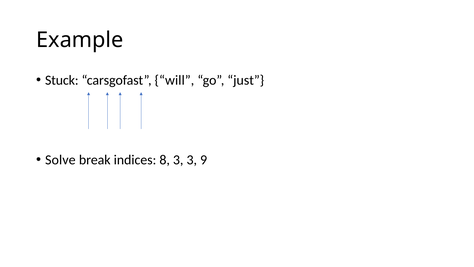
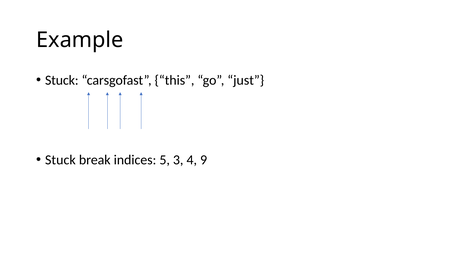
will: will -> this
Solve at (60, 160): Solve -> Stuck
8: 8 -> 5
3 3: 3 -> 4
